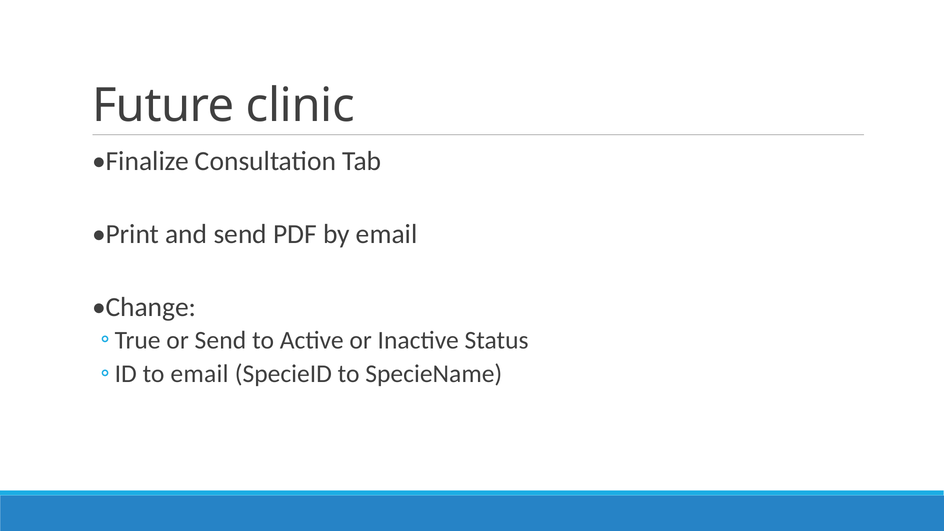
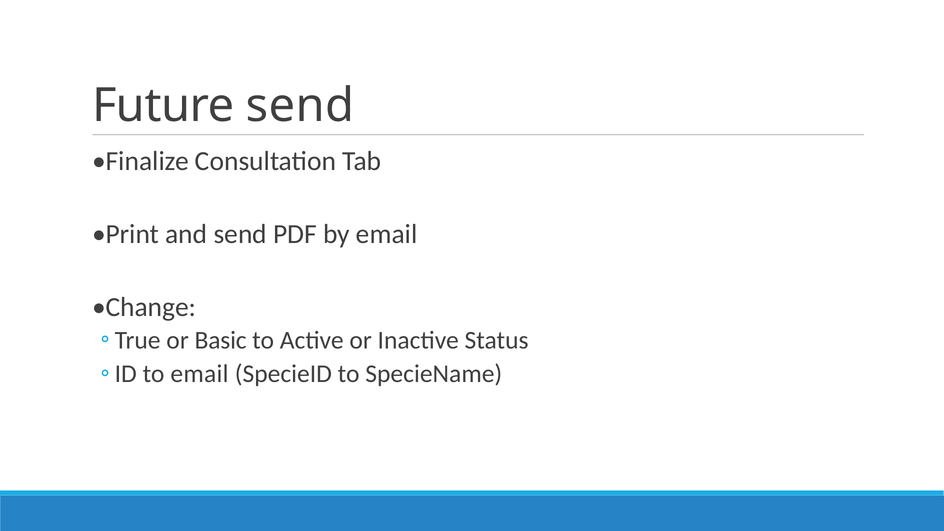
Future clinic: clinic -> send
or Send: Send -> Basic
